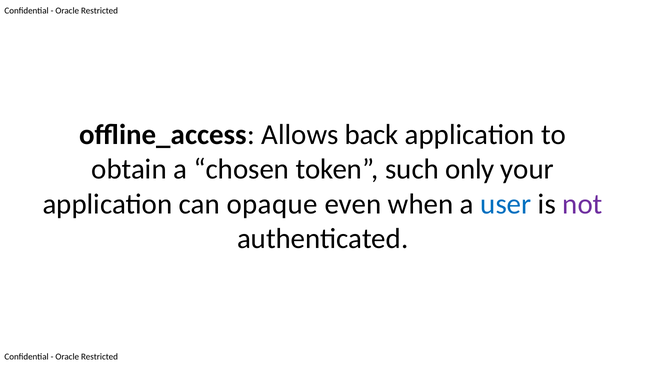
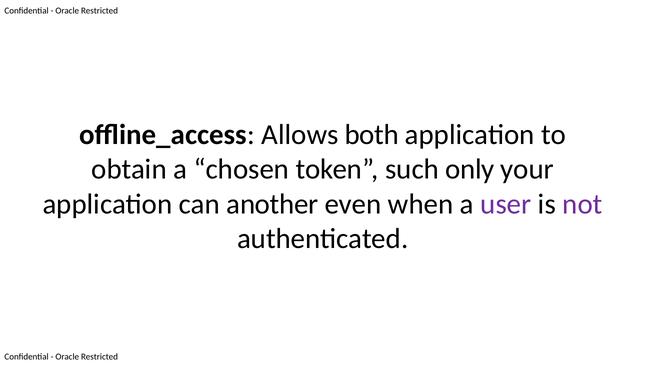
back: back -> both
opaque: opaque -> another
user colour: blue -> purple
